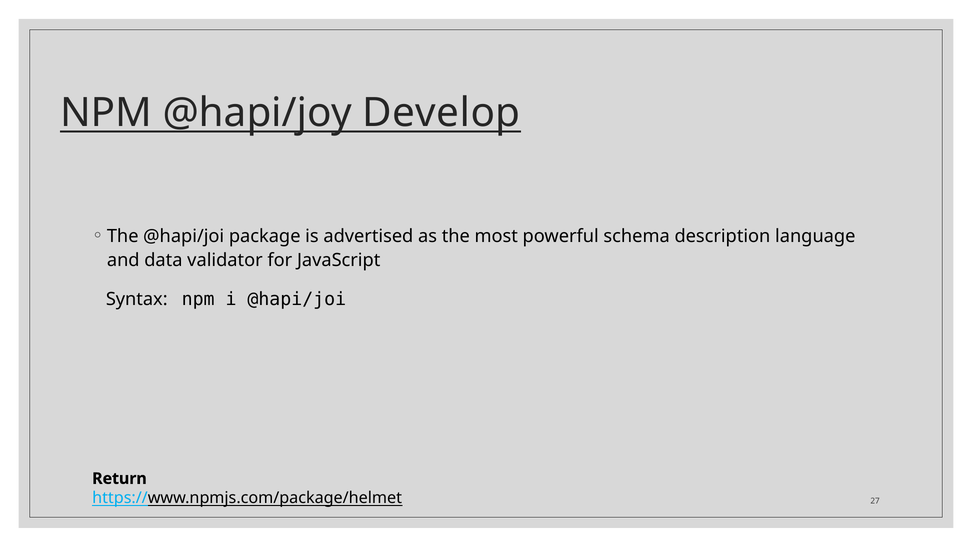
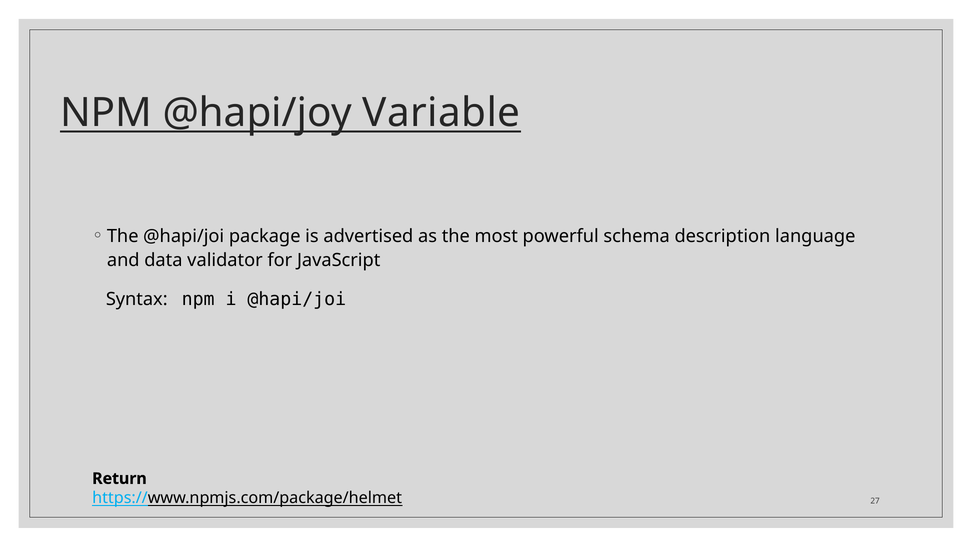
Develop: Develop -> Variable
